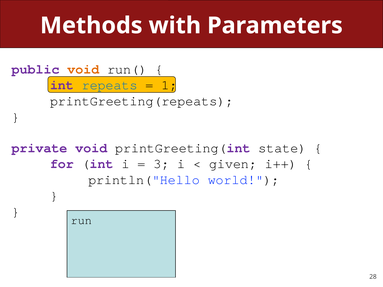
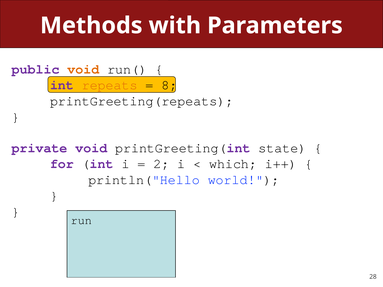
repeats colour: blue -> orange
1: 1 -> 8
3: 3 -> 2
given: given -> which
